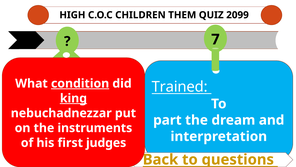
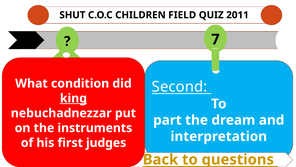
HIGH: HIGH -> SHUT
THEM: THEM -> FIELD
2099: 2099 -> 2011
condition underline: present -> none
Trained: Trained -> Second
